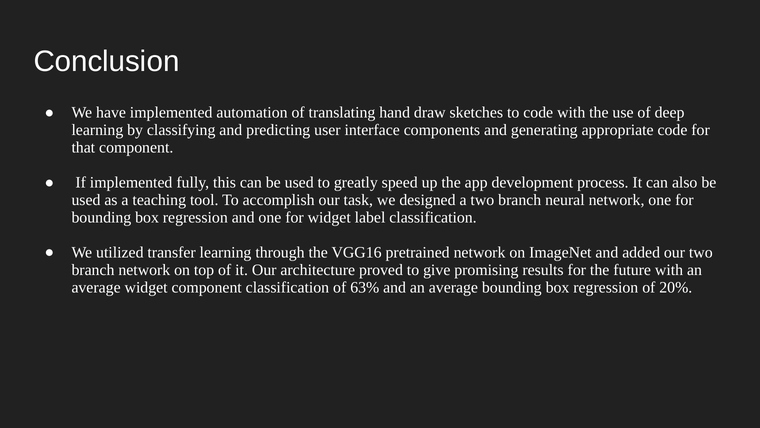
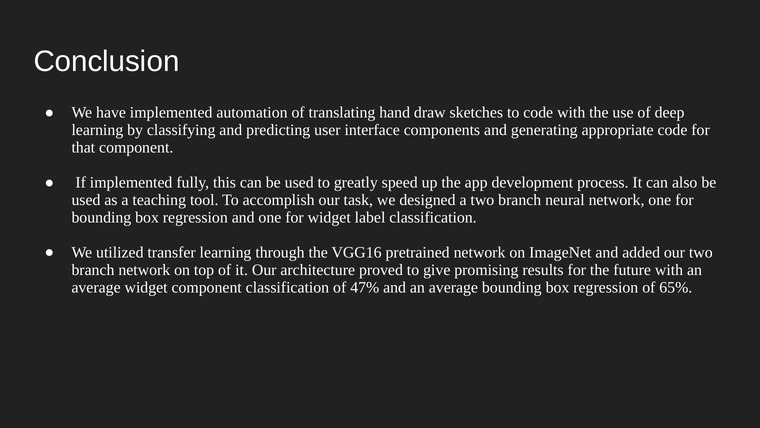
63%: 63% -> 47%
20%: 20% -> 65%
